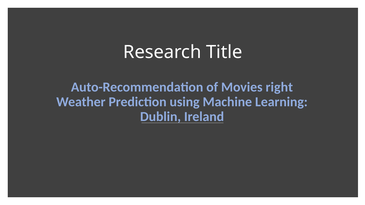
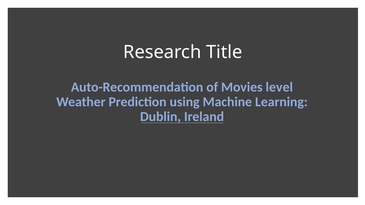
right: right -> level
